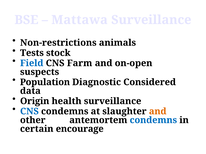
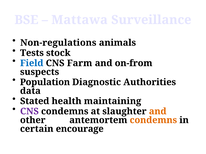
Non-restrictions: Non-restrictions -> Non-regulations
on-open: on-open -> on-from
Considered: Considered -> Authorities
Origin: Origin -> Stated
health surveillance: surveillance -> maintaining
CNS at (29, 112) colour: blue -> purple
condemns at (153, 120) colour: blue -> orange
